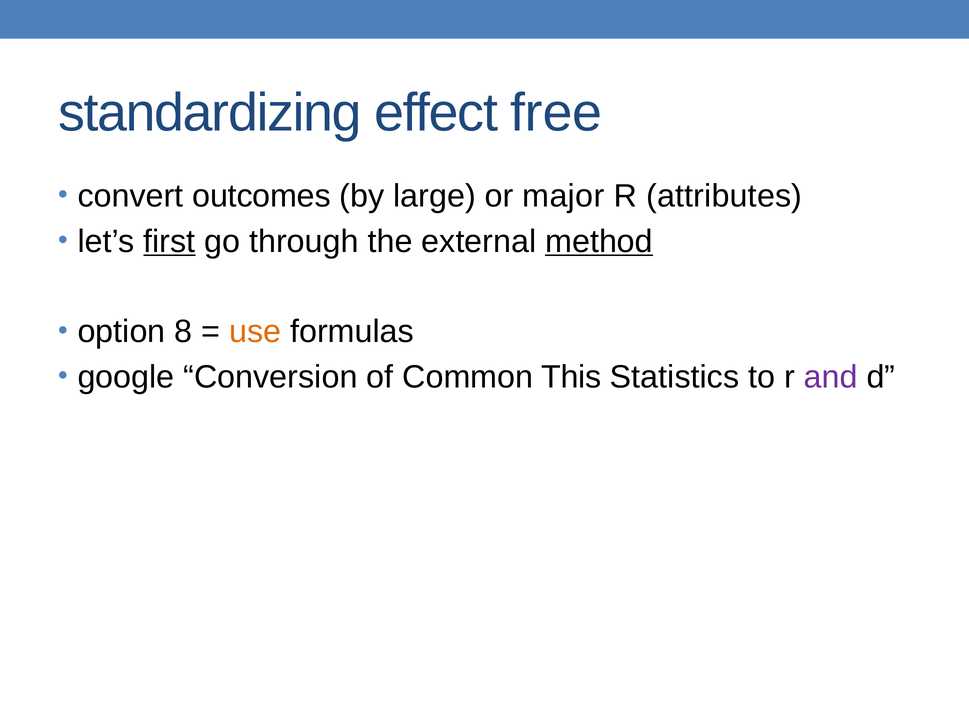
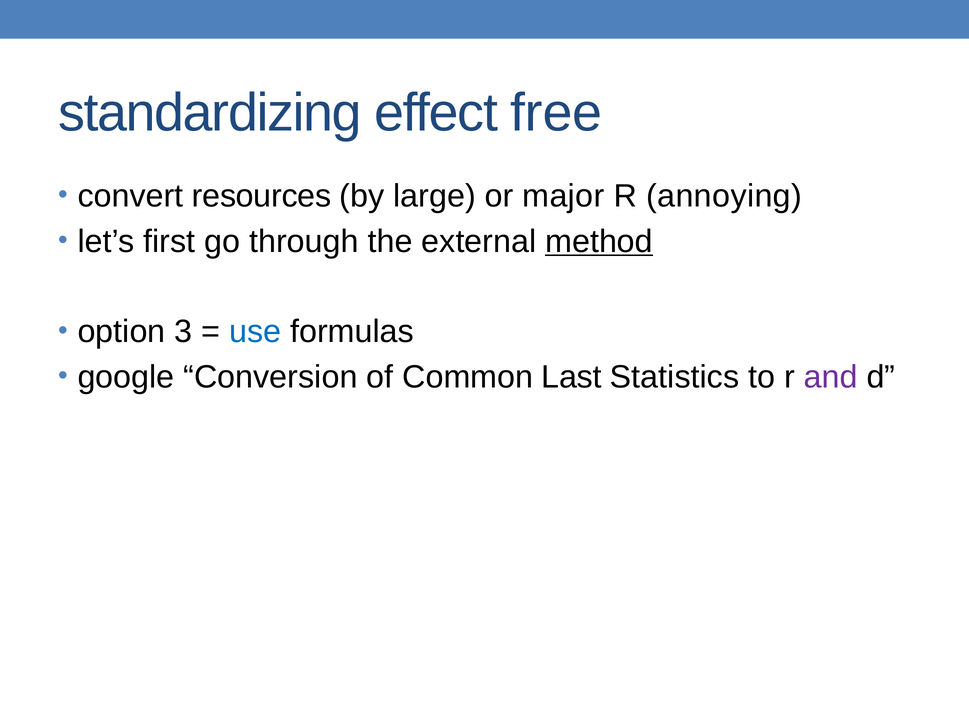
outcomes: outcomes -> resources
attributes: attributes -> annoying
first underline: present -> none
8: 8 -> 3
use colour: orange -> blue
This: This -> Last
